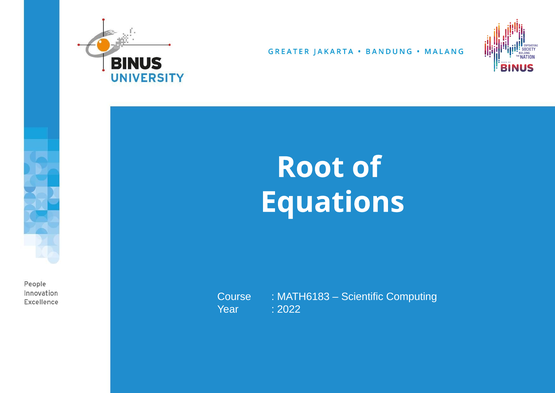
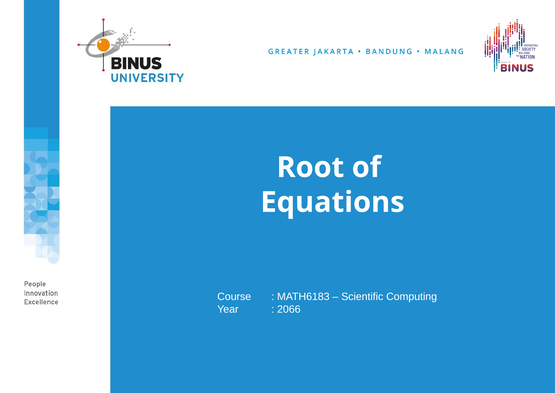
2022: 2022 -> 2066
